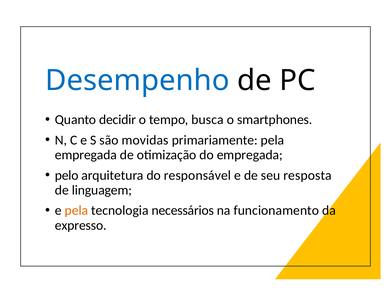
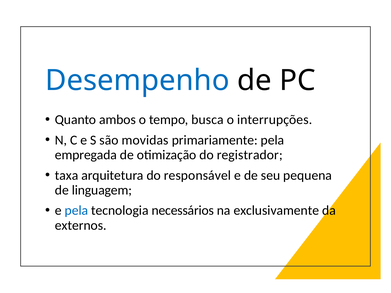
decidir: decidir -> ambos
smartphones: smartphones -> interrupções
do empregada: empregada -> registrador
pelo: pelo -> taxa
resposta: resposta -> pequena
pela at (76, 211) colour: orange -> blue
funcionamento: funcionamento -> exclusivamente
expresso: expresso -> externos
